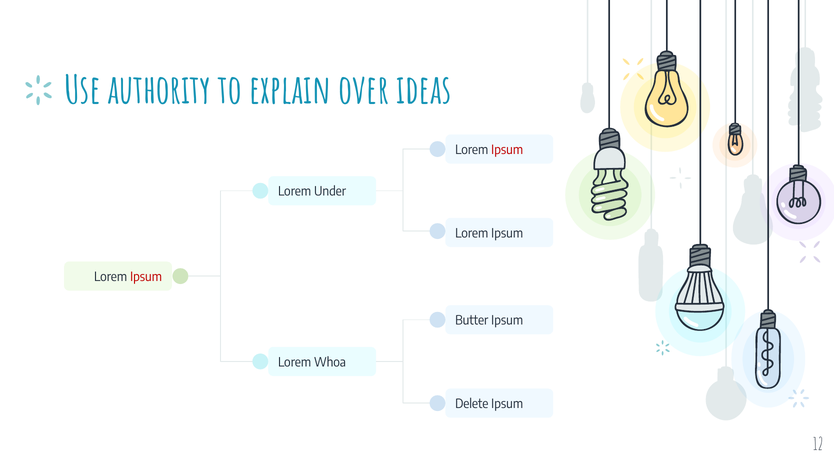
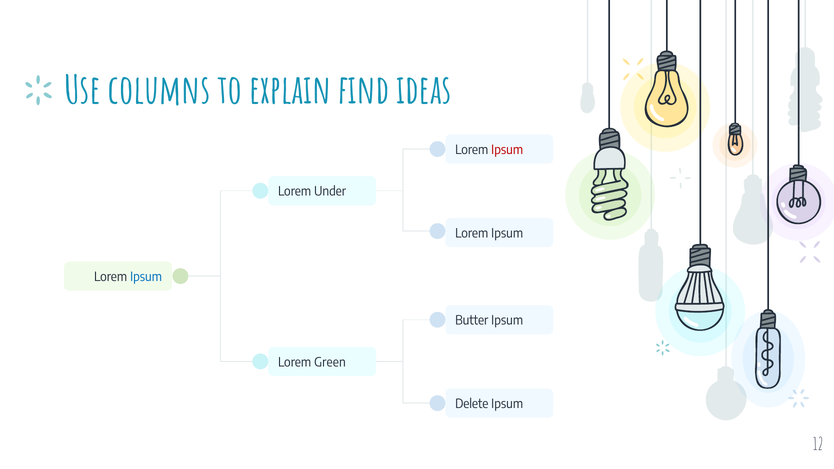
authority: authority -> columns
over: over -> find
Ipsum at (146, 277) colour: red -> blue
Whoa: Whoa -> Green
